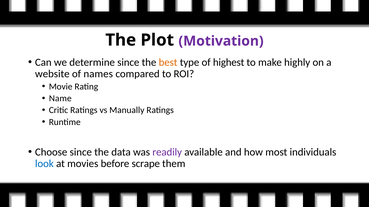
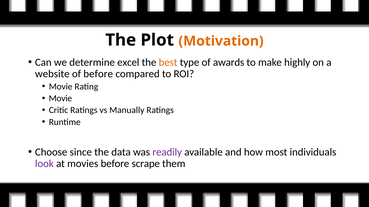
Motivation colour: purple -> orange
determine since: since -> excel
highest: highest -> awards
of names: names -> before
Name at (60, 99): Name -> Movie
look colour: blue -> purple
